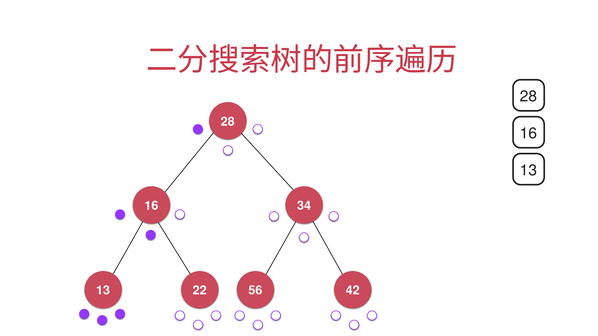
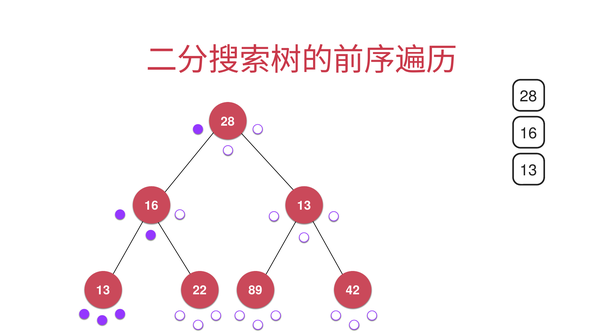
34 at (304, 206): 34 -> 13
56: 56 -> 89
